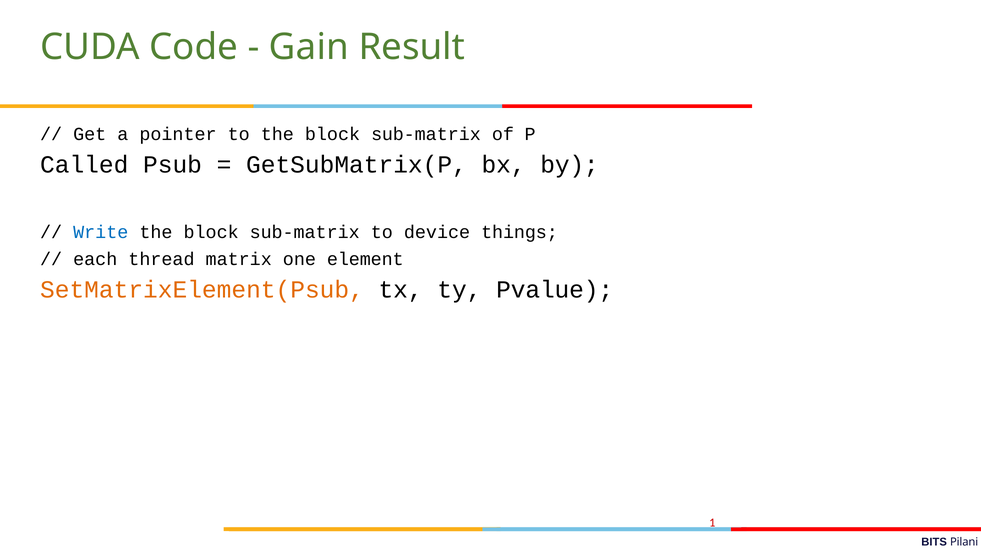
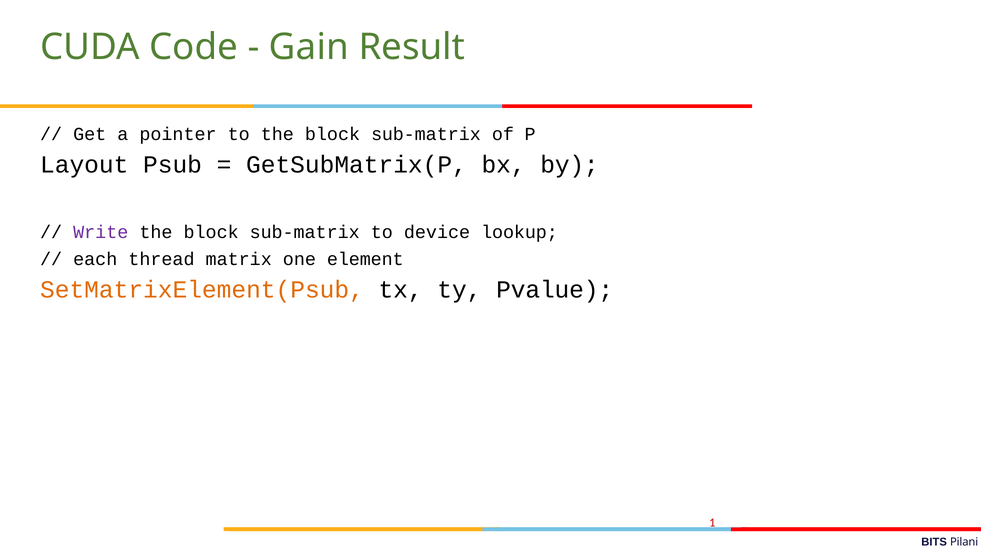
Called: Called -> Layout
Write colour: blue -> purple
things: things -> lookup
